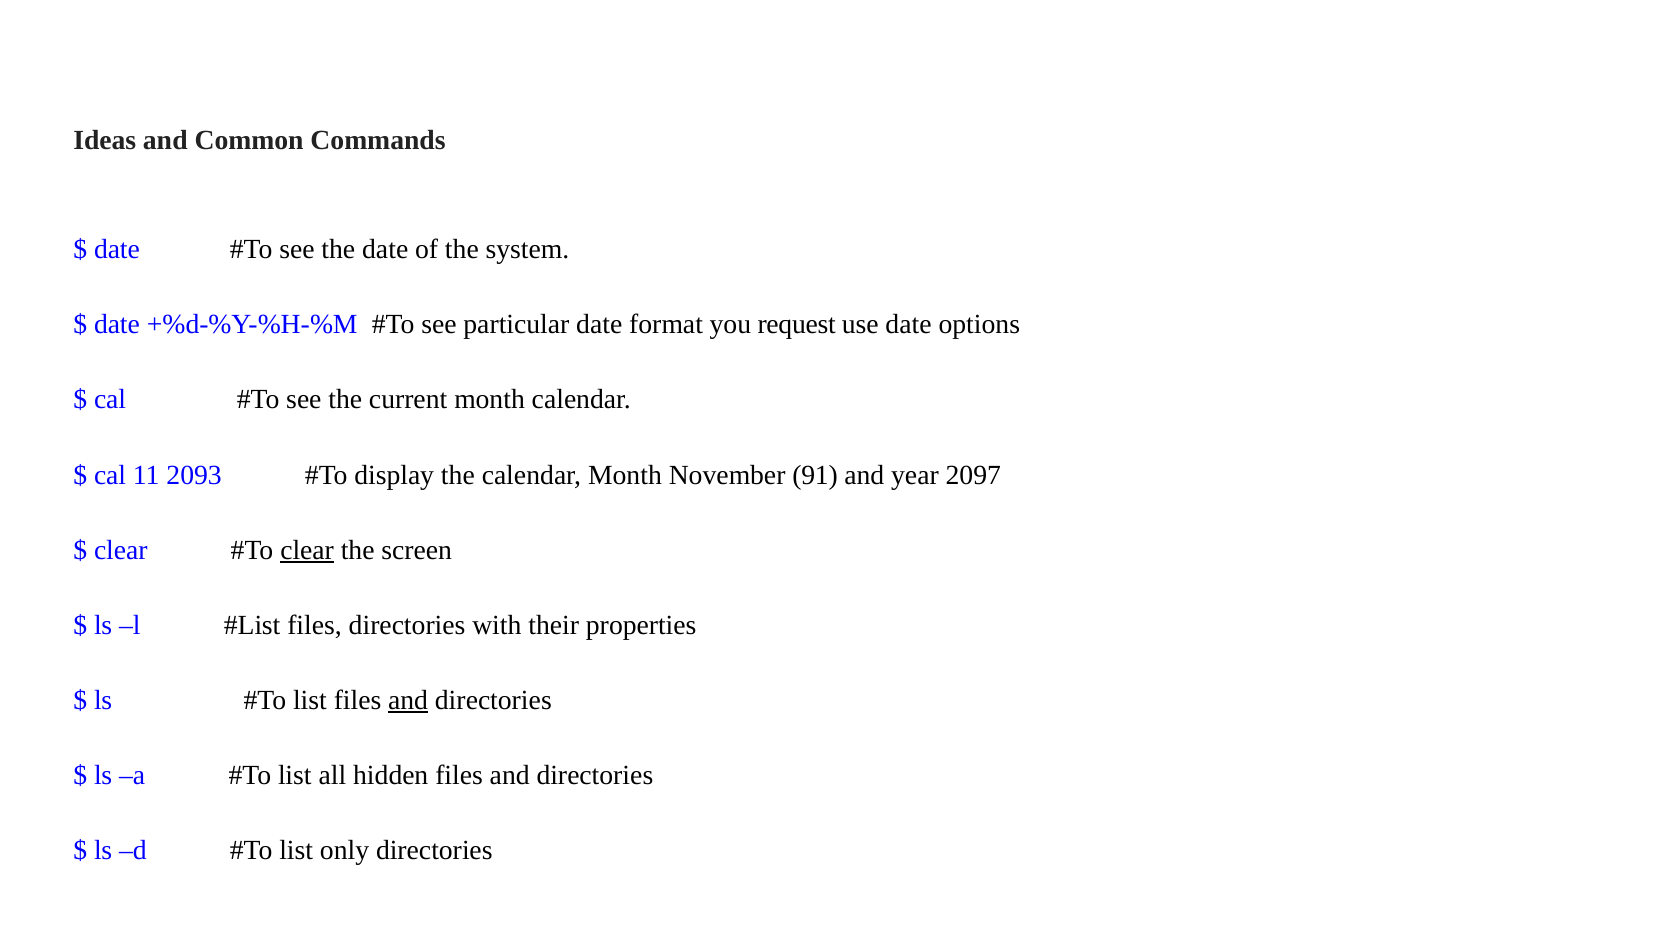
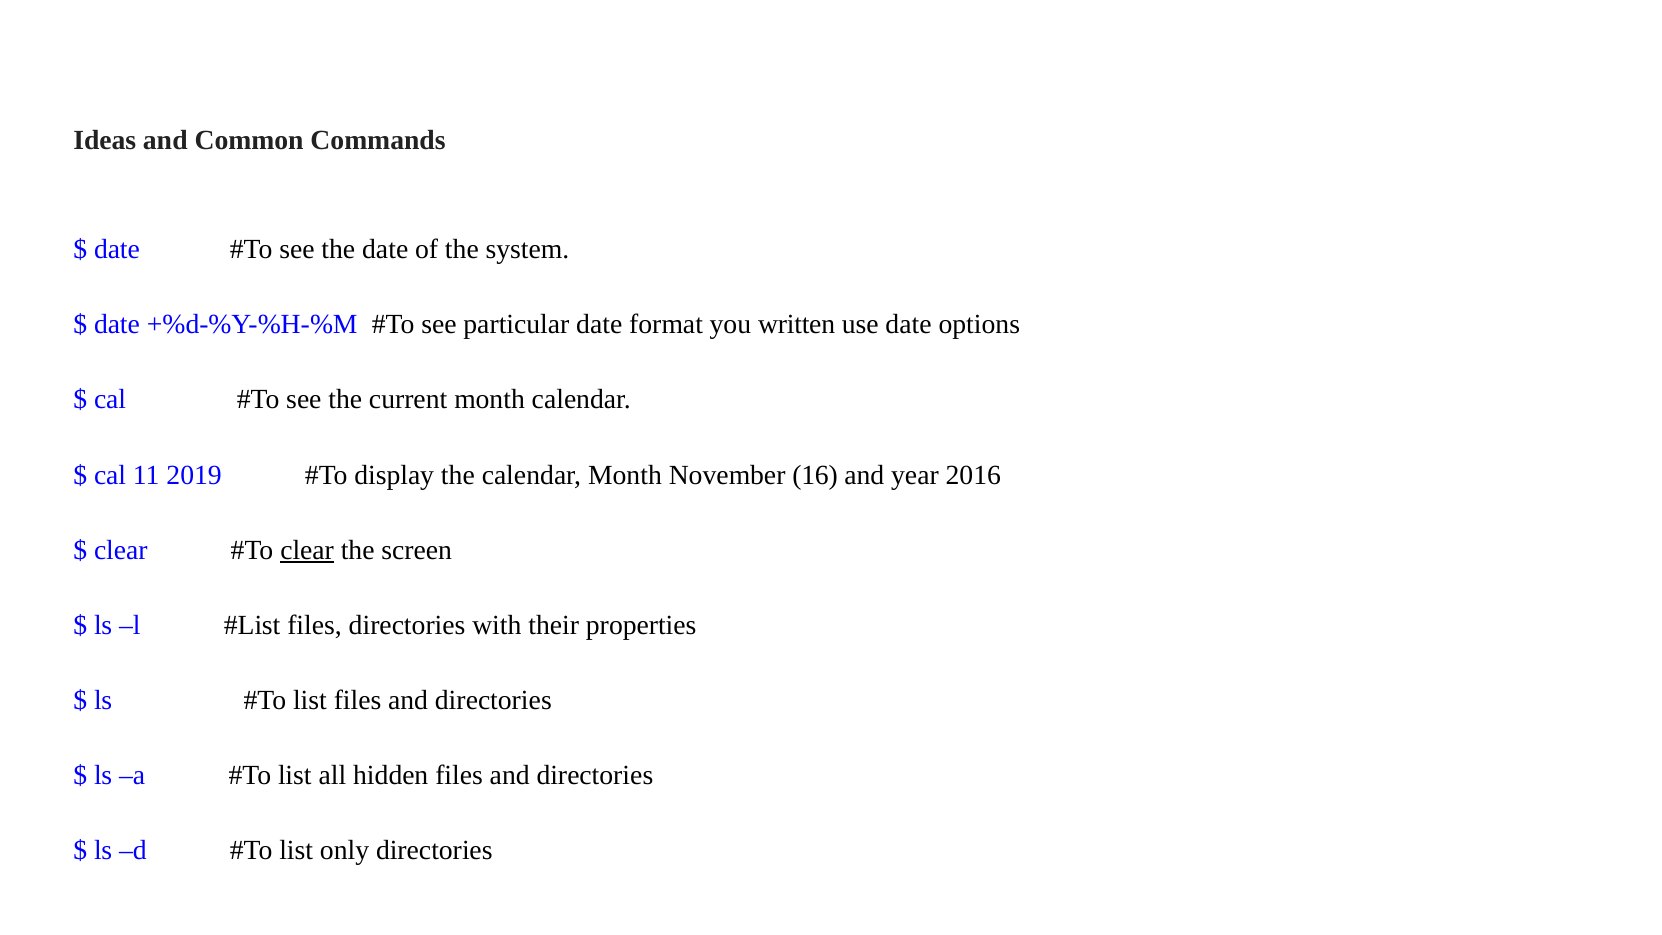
request: request -> written
2093: 2093 -> 2019
91: 91 -> 16
2097: 2097 -> 2016
and at (408, 700) underline: present -> none
